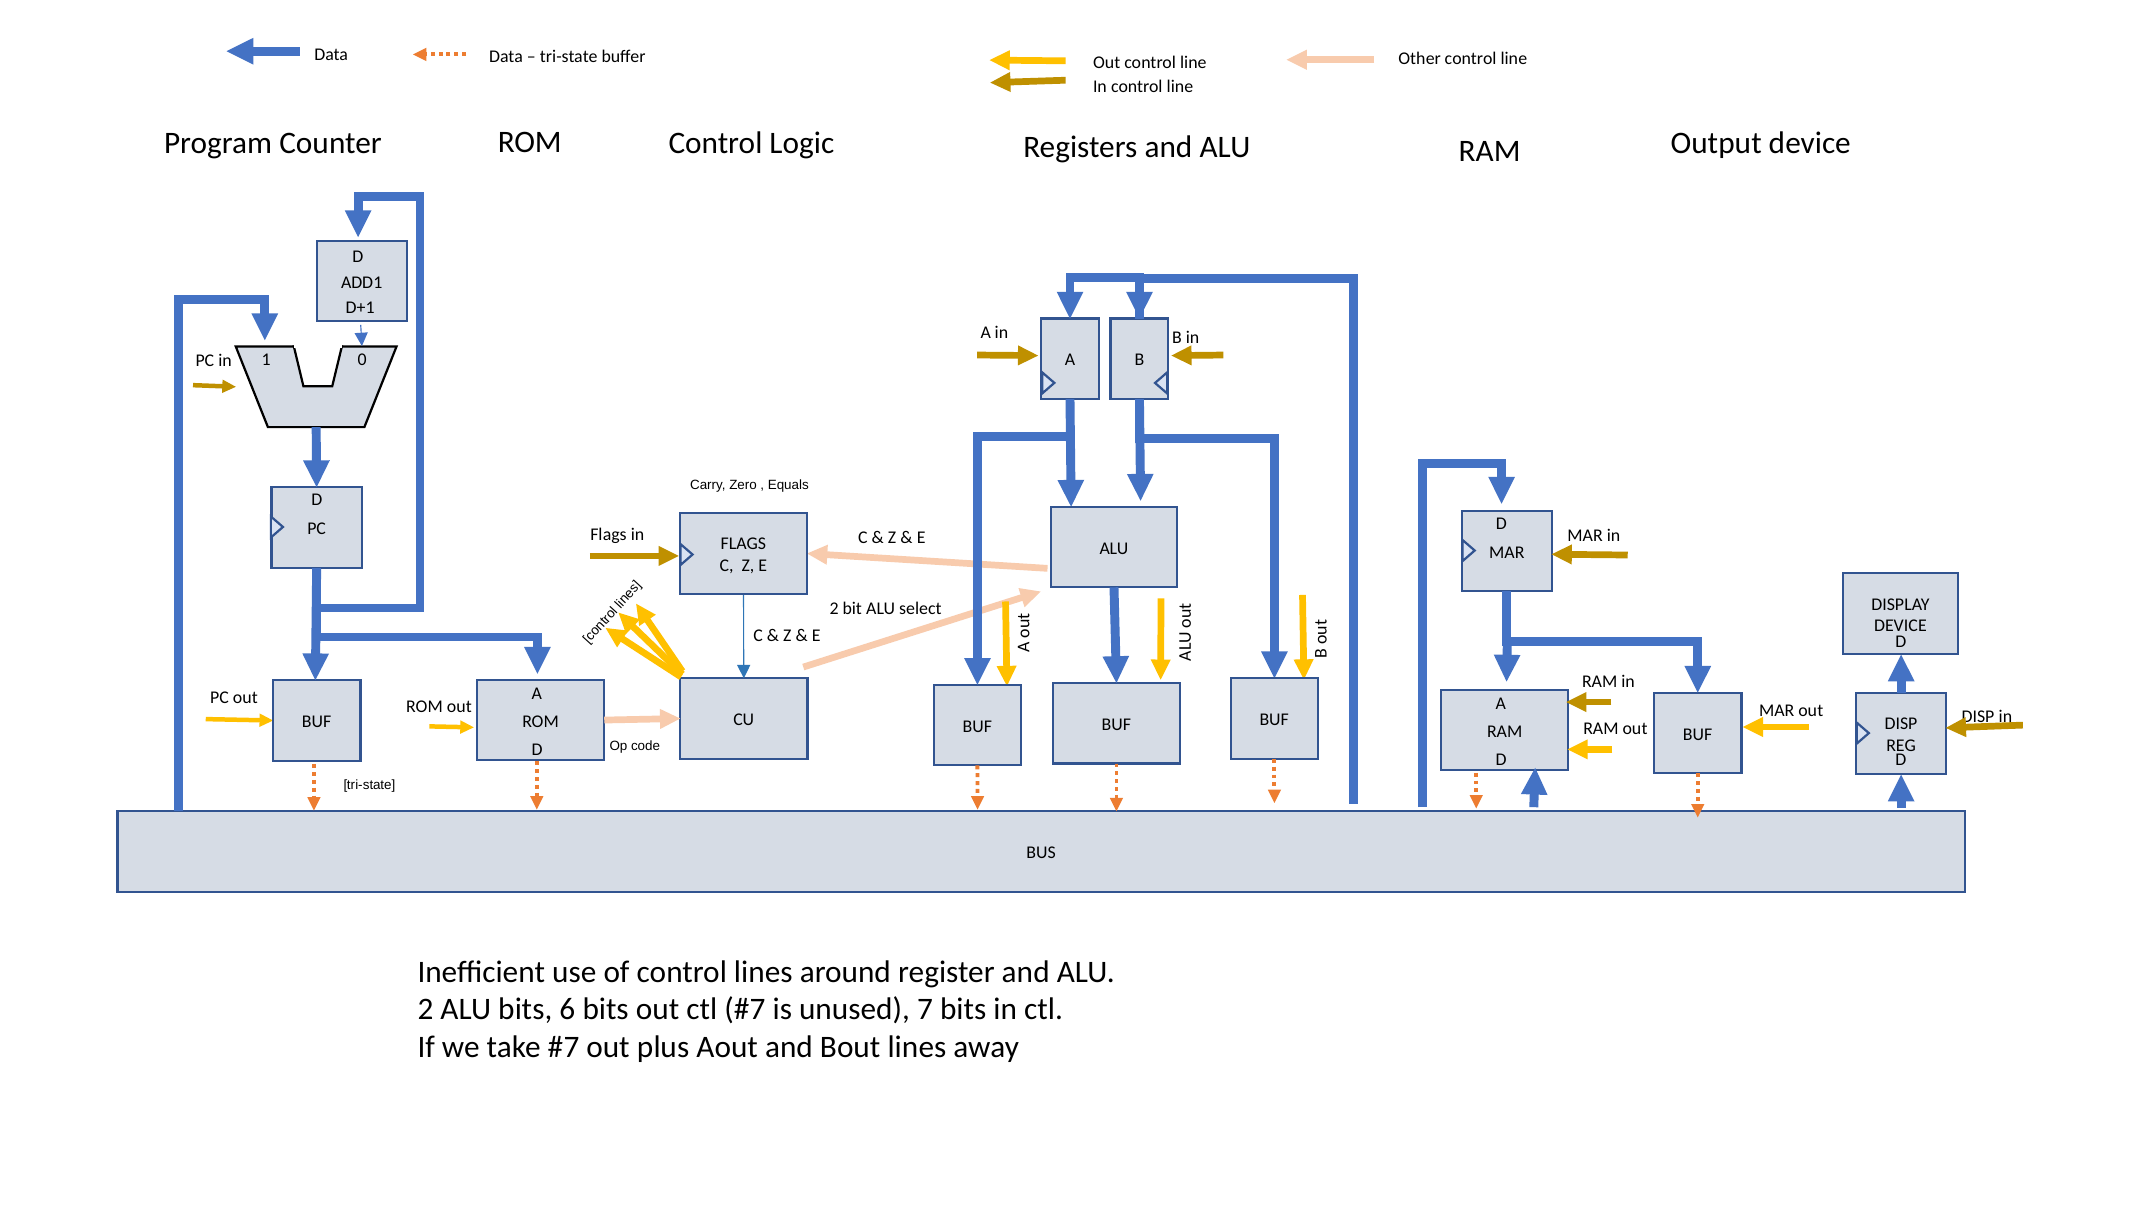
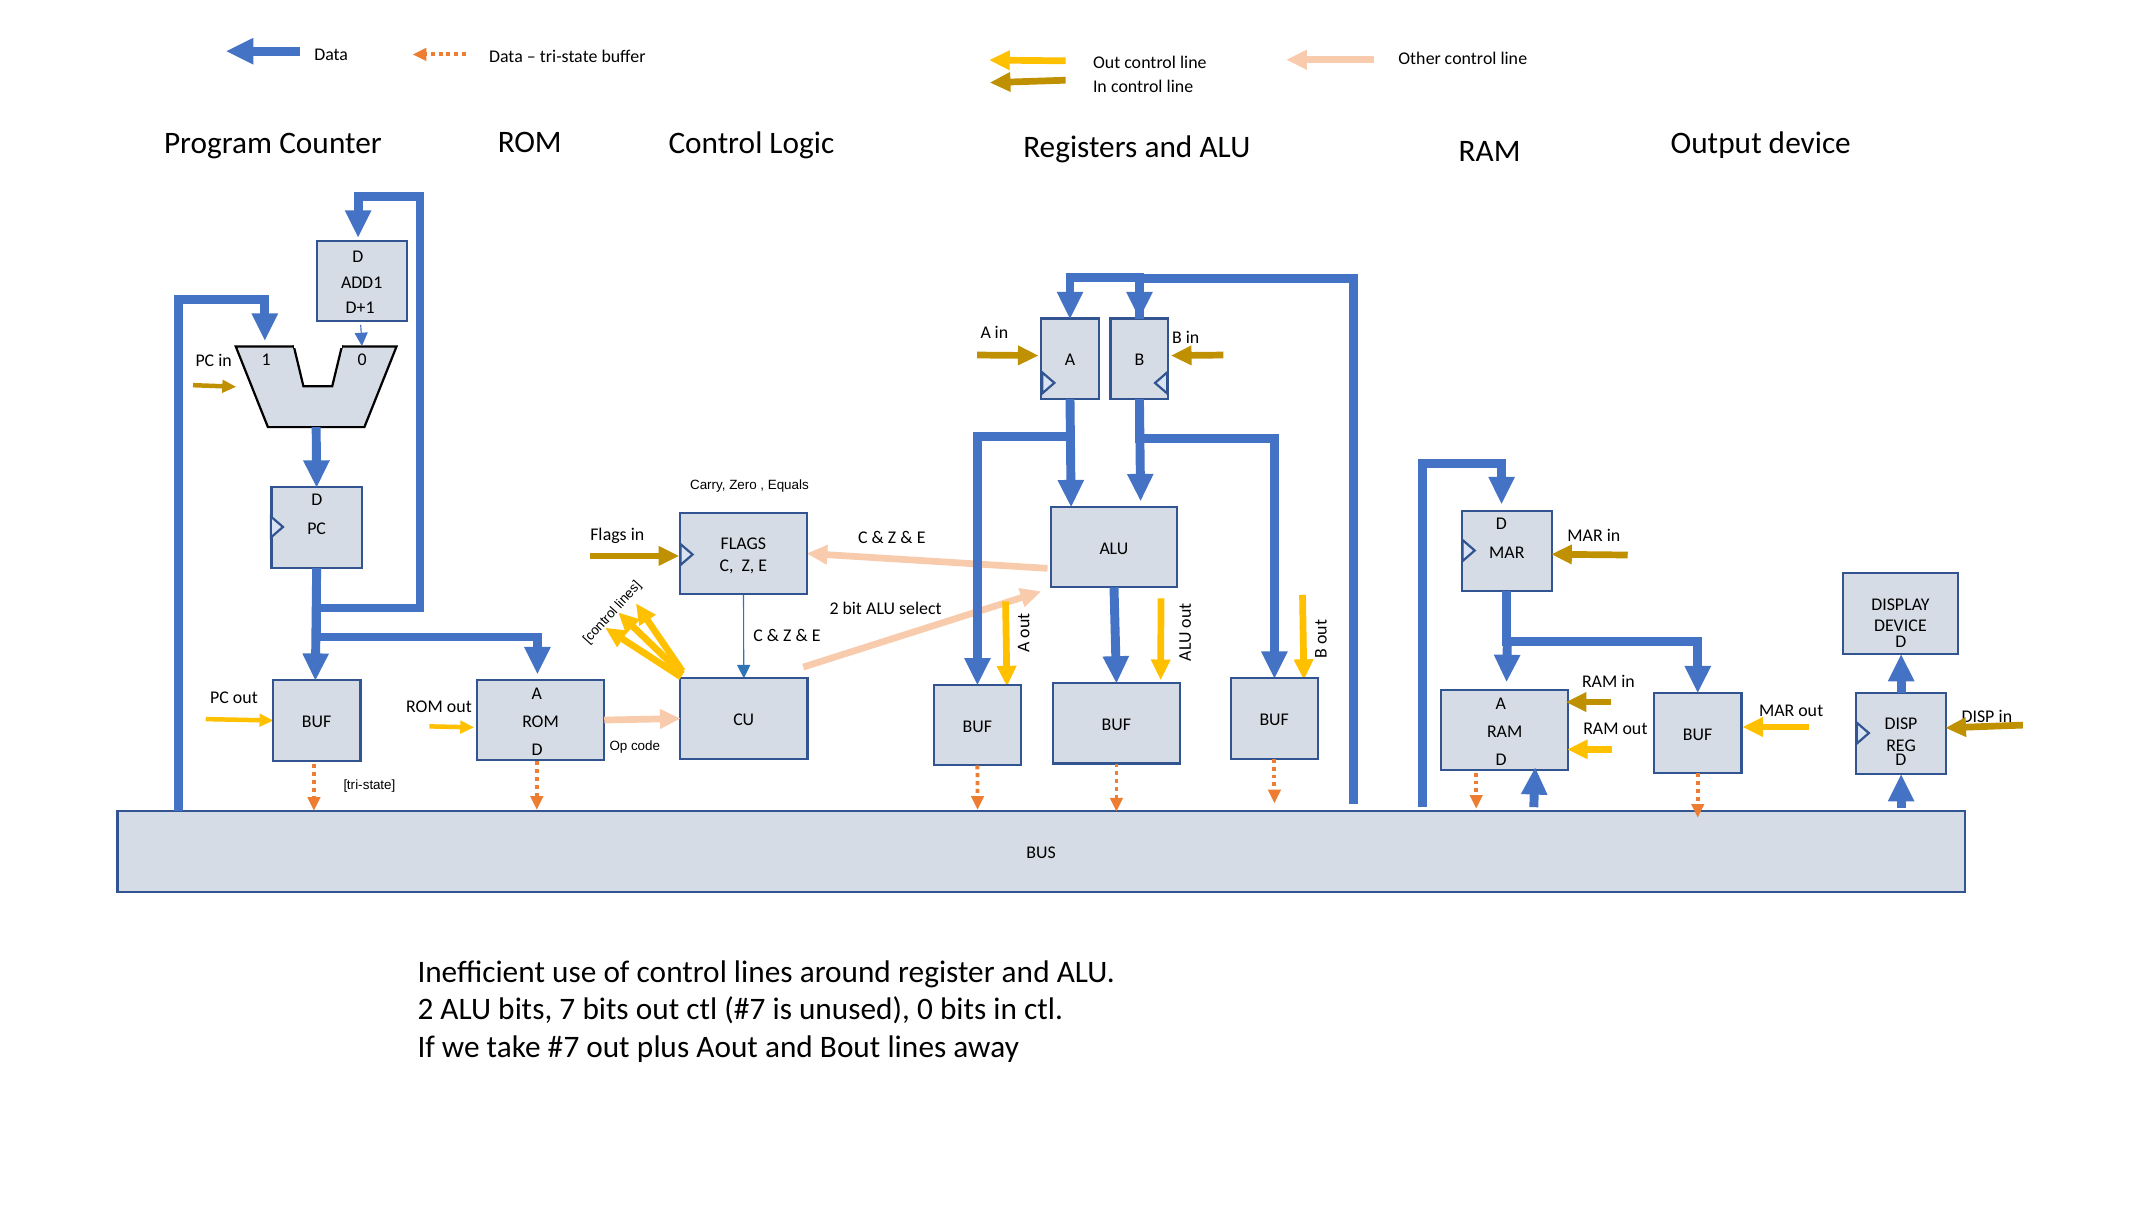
6: 6 -> 7
unused 7: 7 -> 0
